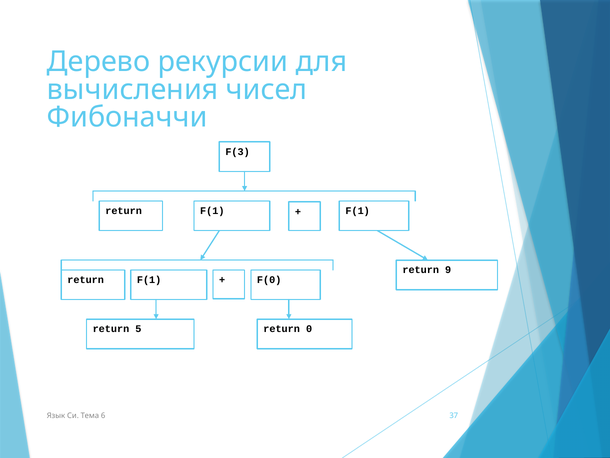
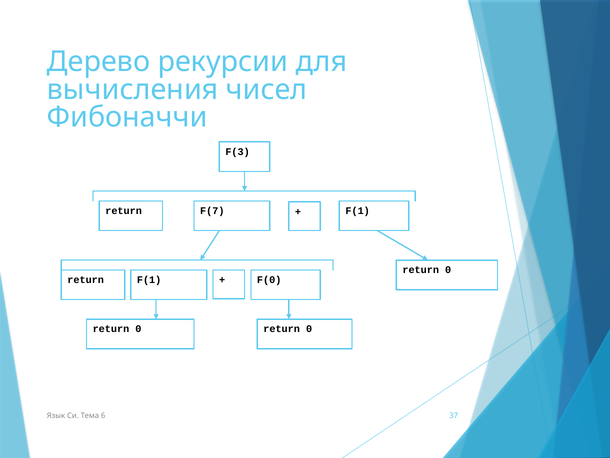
F(1 at (212, 211): F(1 -> F(7
9 at (448, 270): 9 -> 0
5 at (138, 329): 5 -> 0
